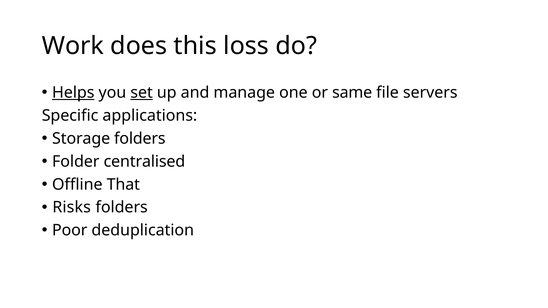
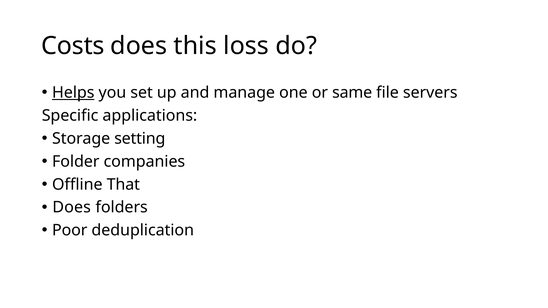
Work: Work -> Costs
set underline: present -> none
Storage folders: folders -> setting
centralised: centralised -> companies
Risks at (72, 208): Risks -> Does
